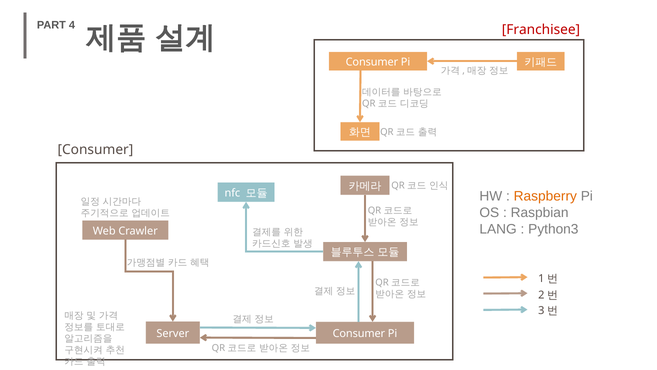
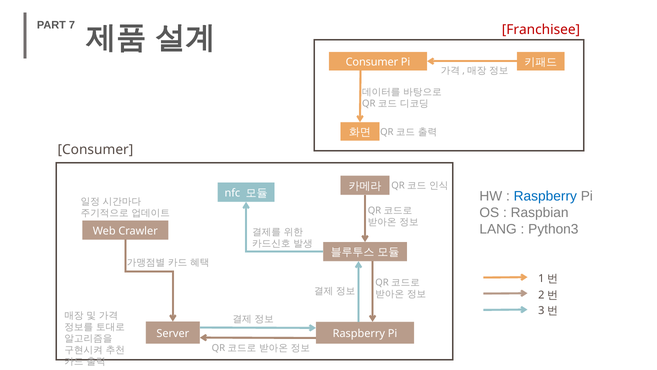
4: 4 -> 7
Raspberry at (545, 196) colour: orange -> blue
Consumer at (359, 333): Consumer -> Raspberry
